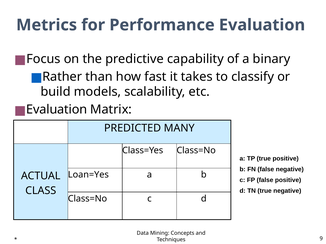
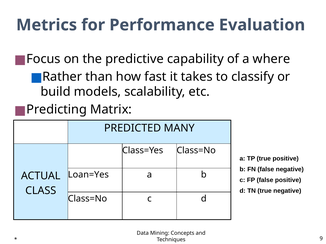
binary: binary -> where
Evaluation at (57, 110): Evaluation -> Predicting
